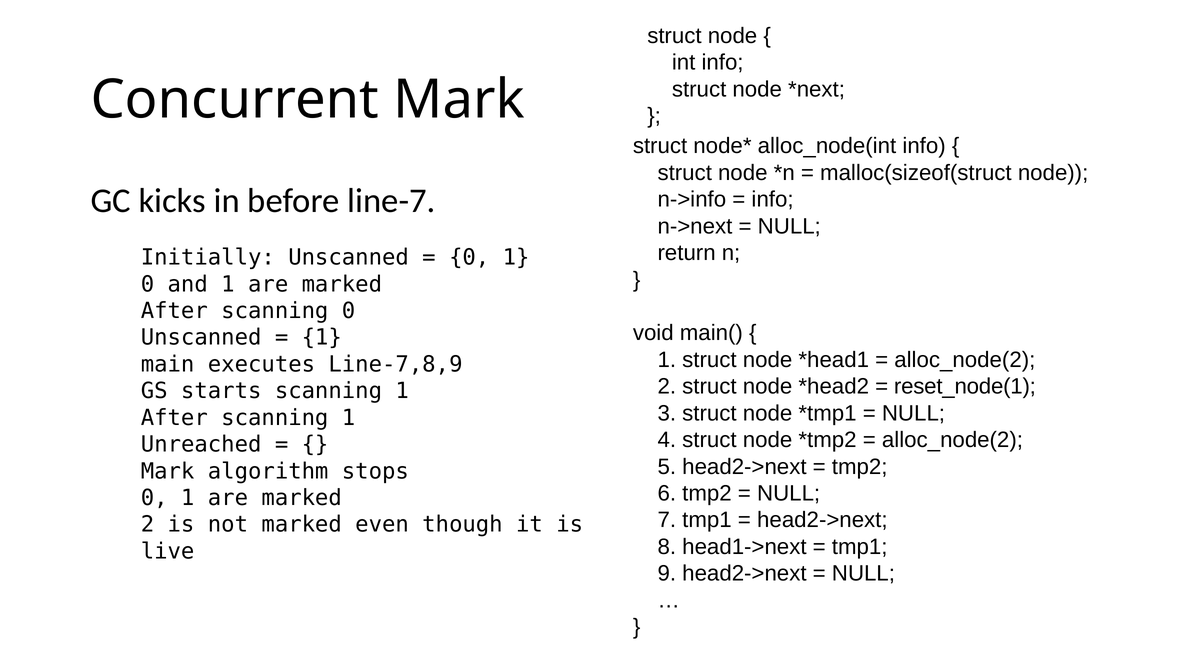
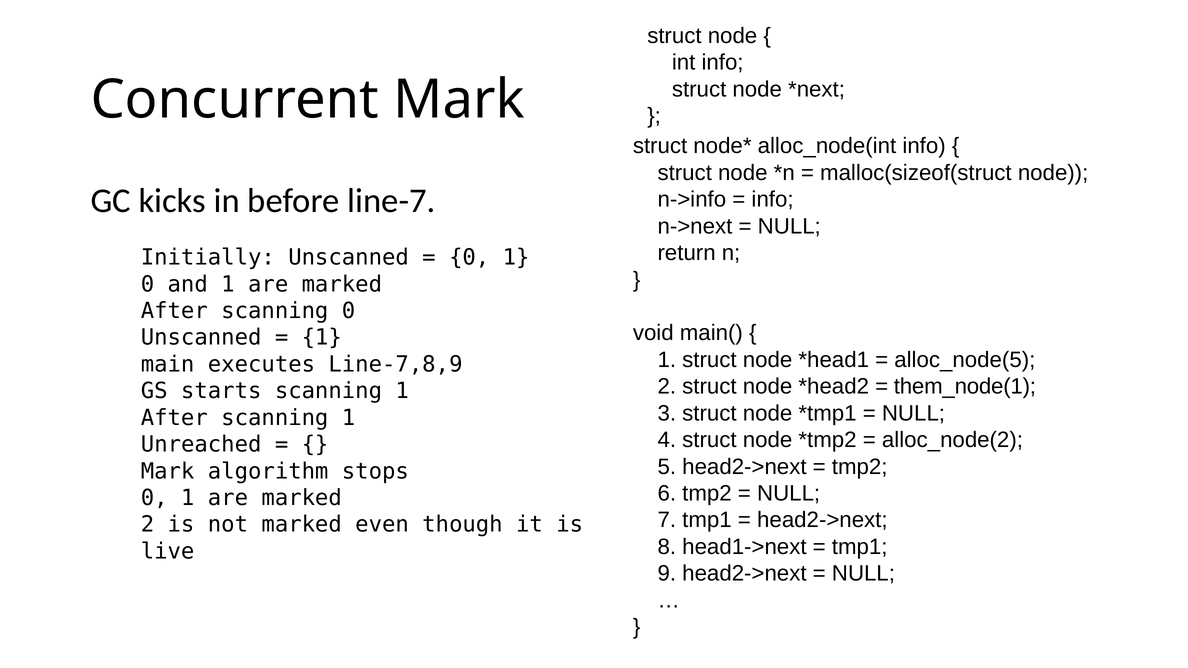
alloc_node(2 at (965, 360): alloc_node(2 -> alloc_node(5
reset_node(1: reset_node(1 -> them_node(1
